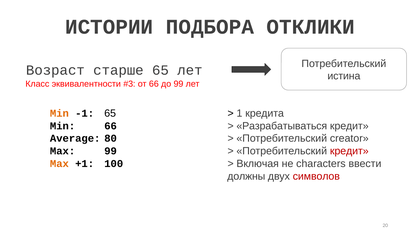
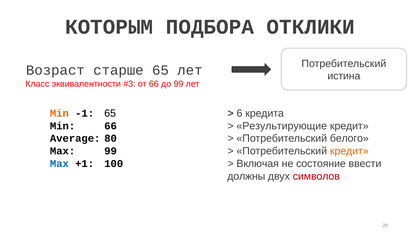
ИСТОРИИ: ИСТОРИИ -> КОТОРЫМ
1: 1 -> 6
Разрабатываться: Разрабатываться -> Результирующие
creator: creator -> белого
кредит at (349, 151) colour: red -> orange
characters: characters -> состояние
Max at (59, 164) colour: orange -> blue
